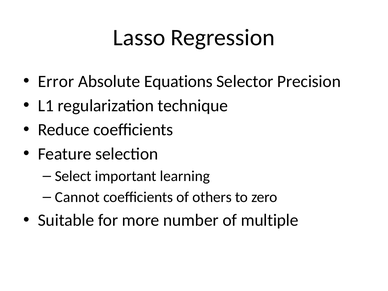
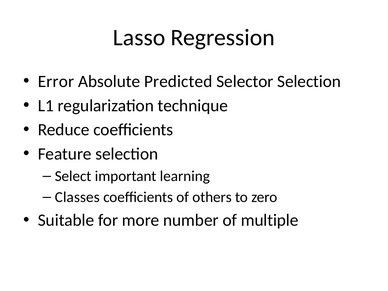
Equations: Equations -> Predicted
Selector Precision: Precision -> Selection
Cannot: Cannot -> Classes
